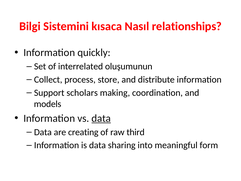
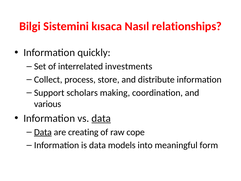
oluşumunun: oluşumunun -> investments
models: models -> various
Data at (43, 132) underline: none -> present
third: third -> cope
sharing: sharing -> models
